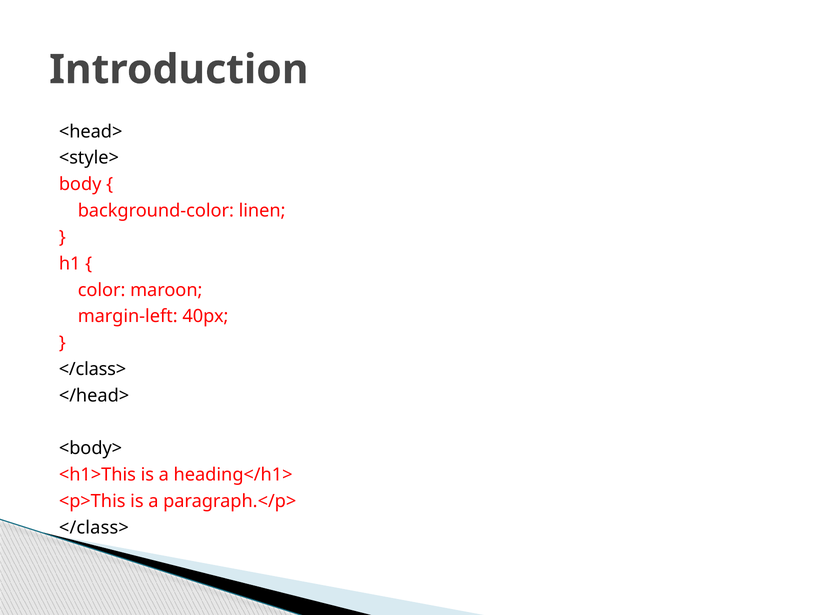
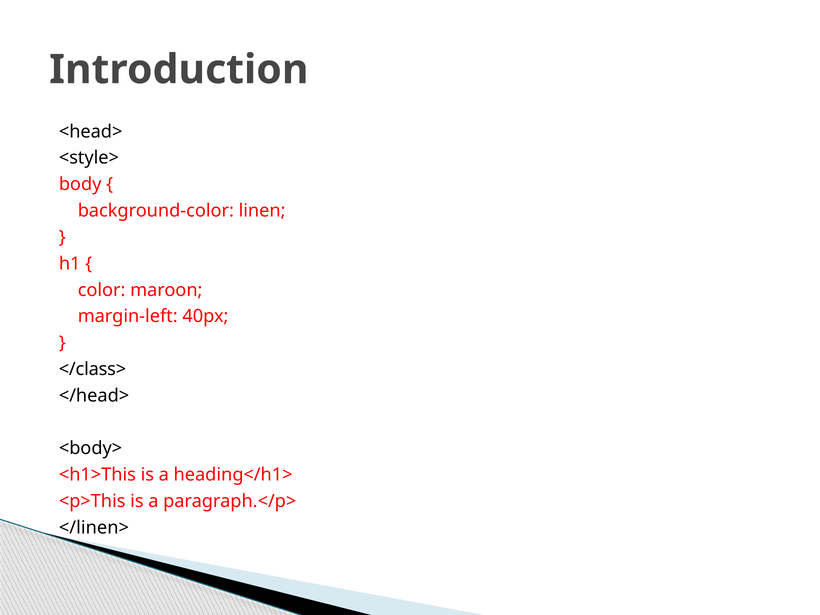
</class> at (94, 528): </class> -> </linen>
